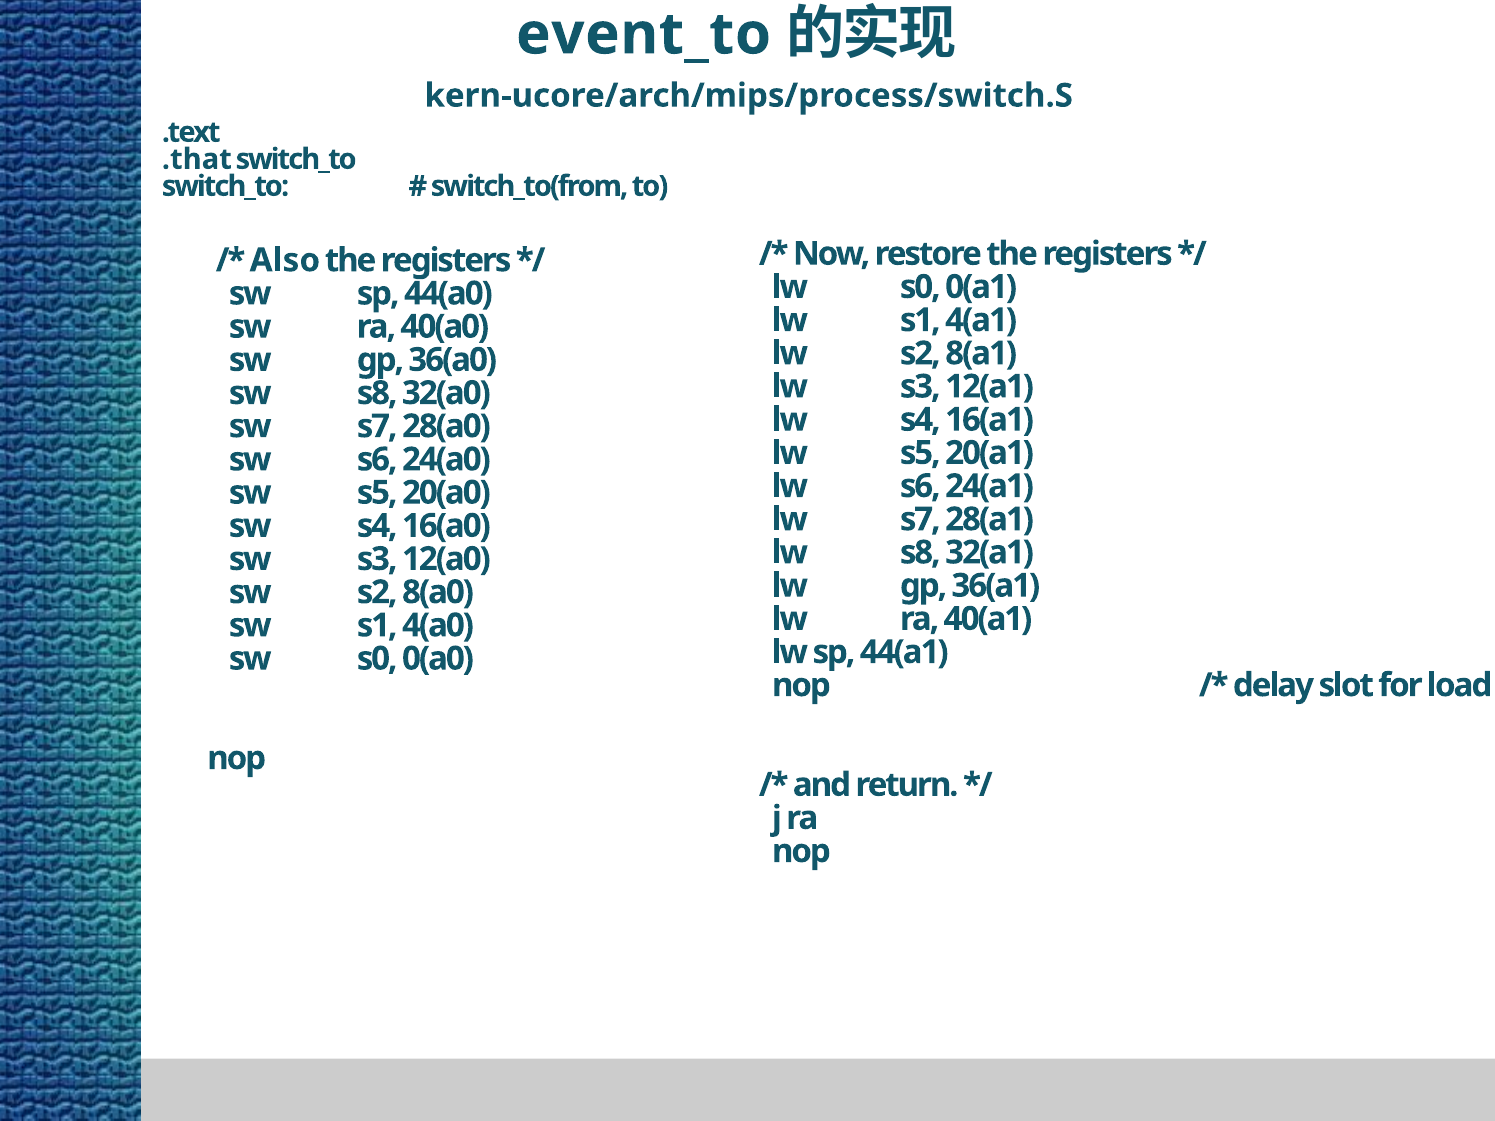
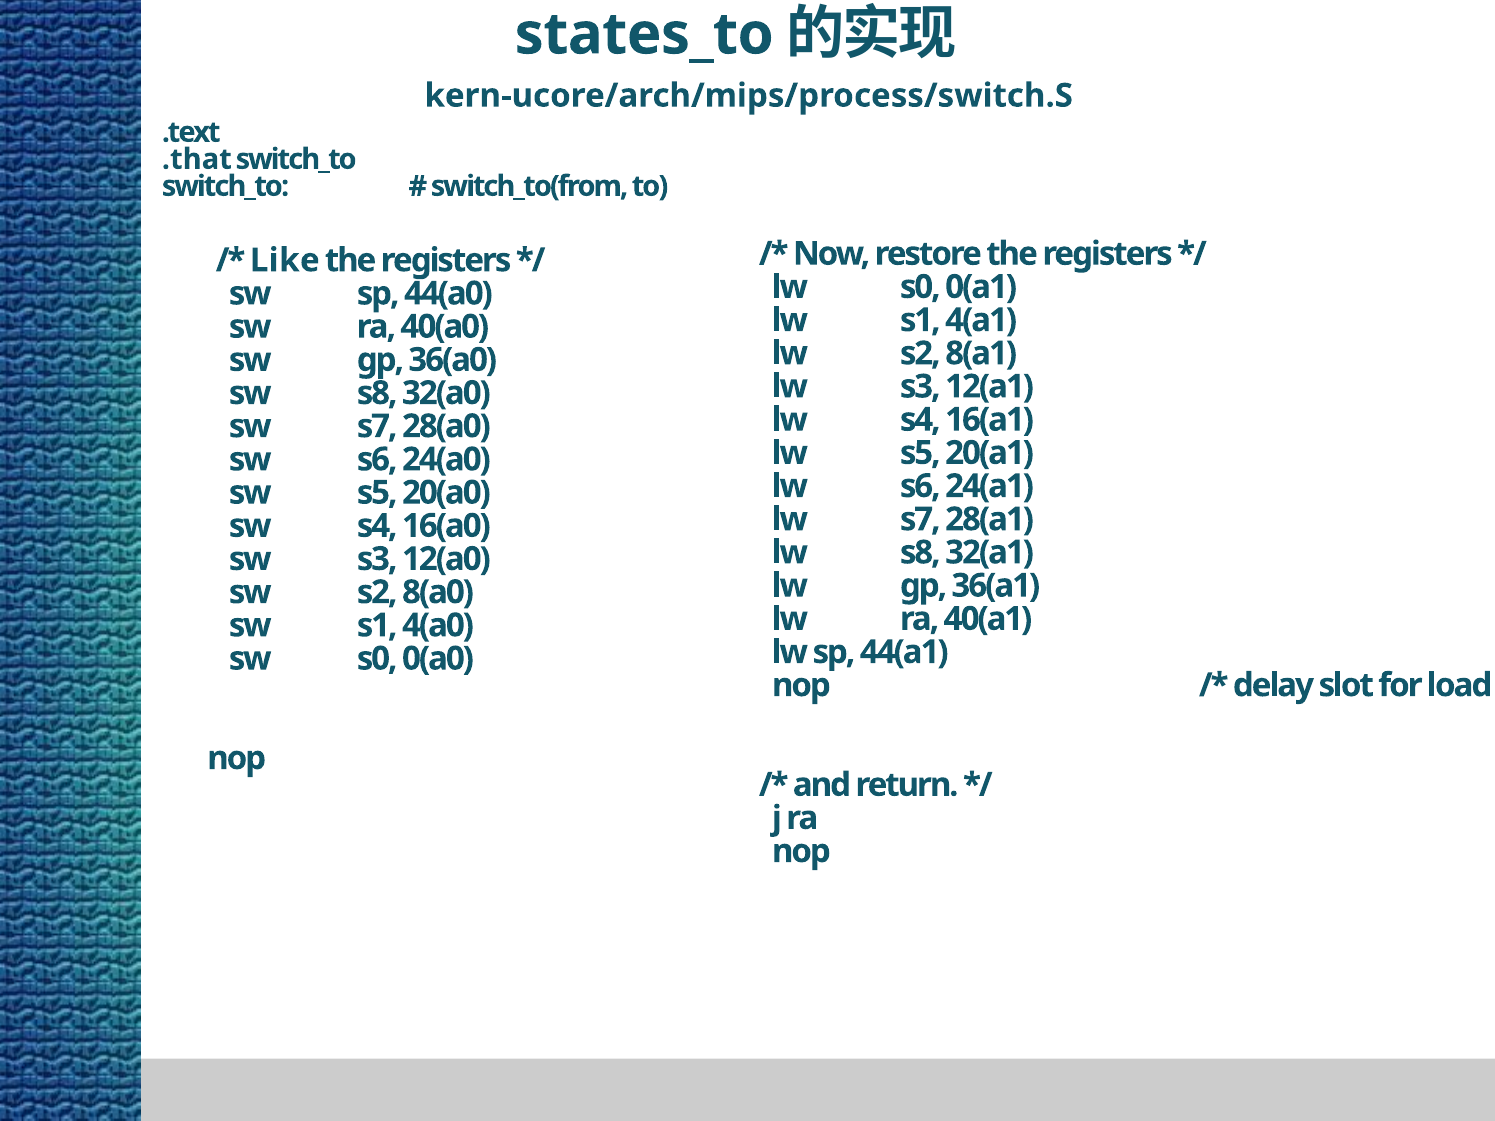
event_to: event_to -> states_to
Also: Also -> Like
